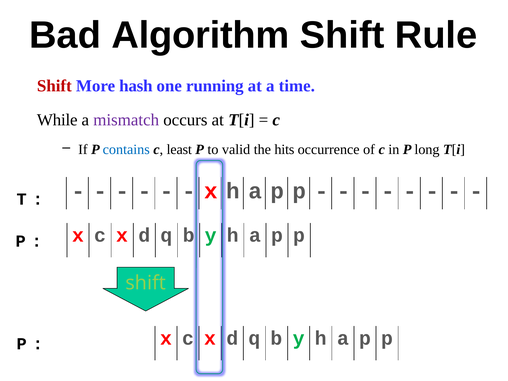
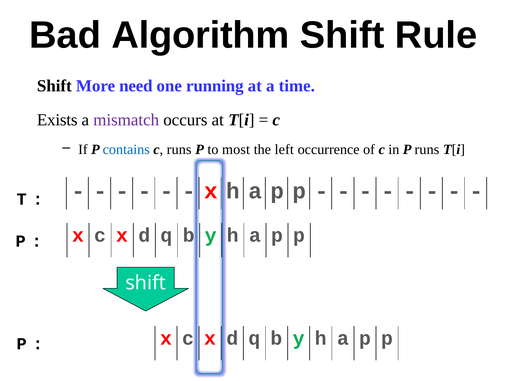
Shift at (54, 86) colour: red -> black
hash: hash -> need
While: While -> Exists
c least: least -> runs
valid: valid -> most
hits: hits -> left
P long: long -> runs
shift at (146, 283) colour: light green -> white
